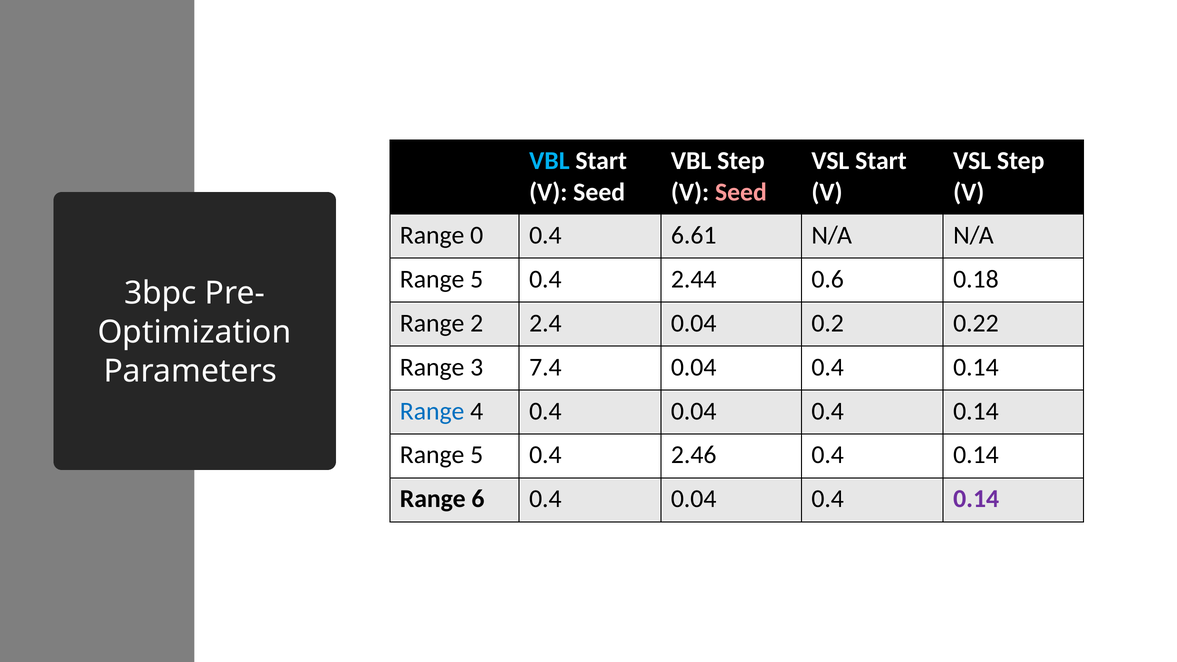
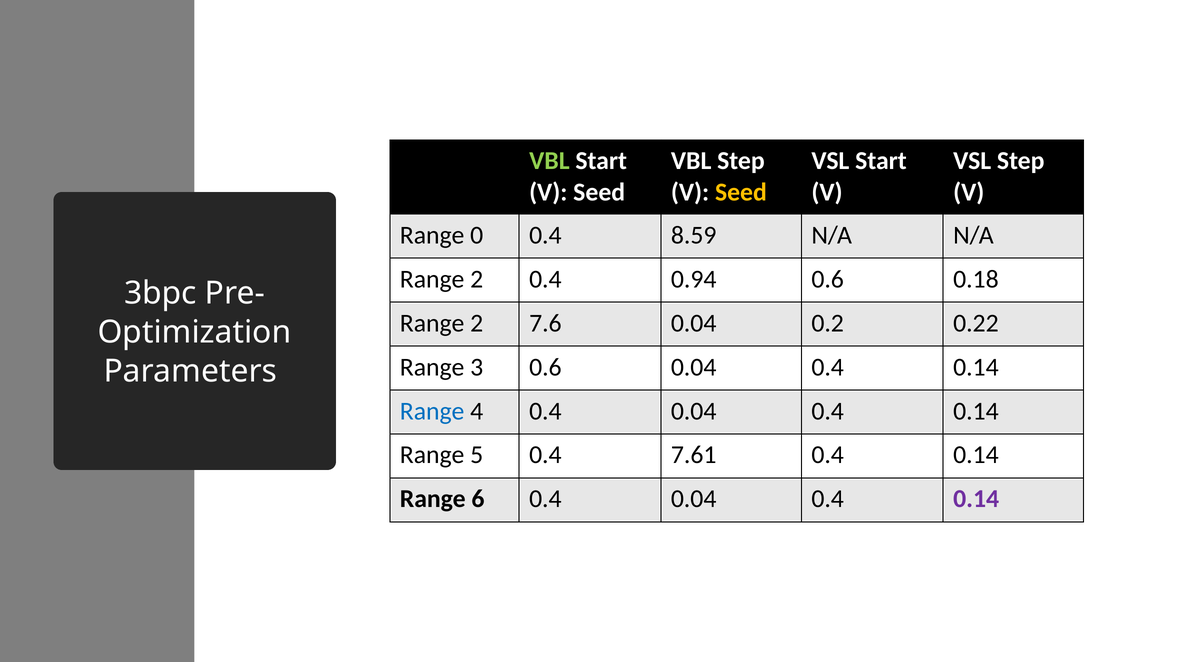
VBL at (549, 161) colour: light blue -> light green
Seed at (741, 192) colour: pink -> yellow
6.61: 6.61 -> 8.59
5 at (477, 279): 5 -> 2
2.44: 2.44 -> 0.94
2.4: 2.4 -> 7.6
3 7.4: 7.4 -> 0.6
2.46: 2.46 -> 7.61
